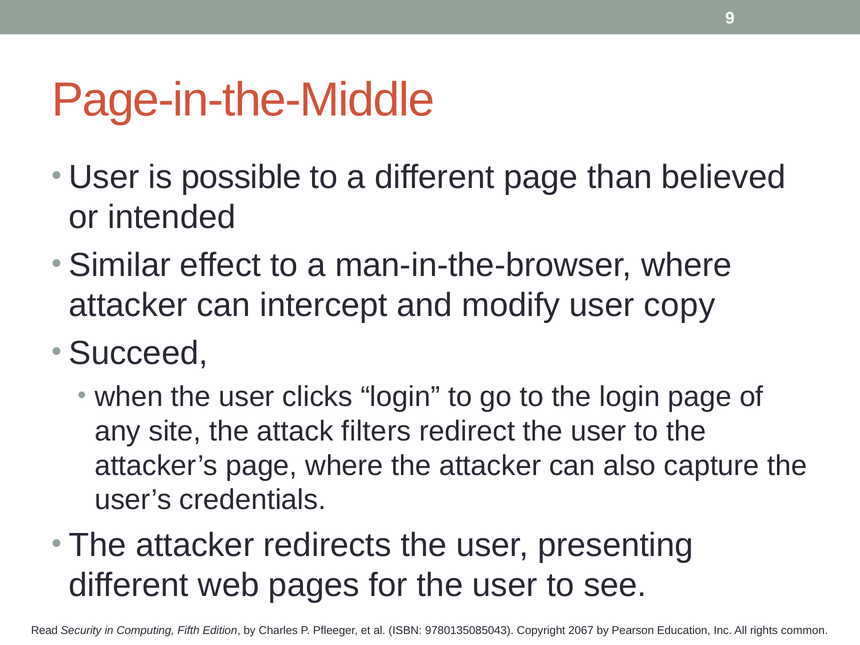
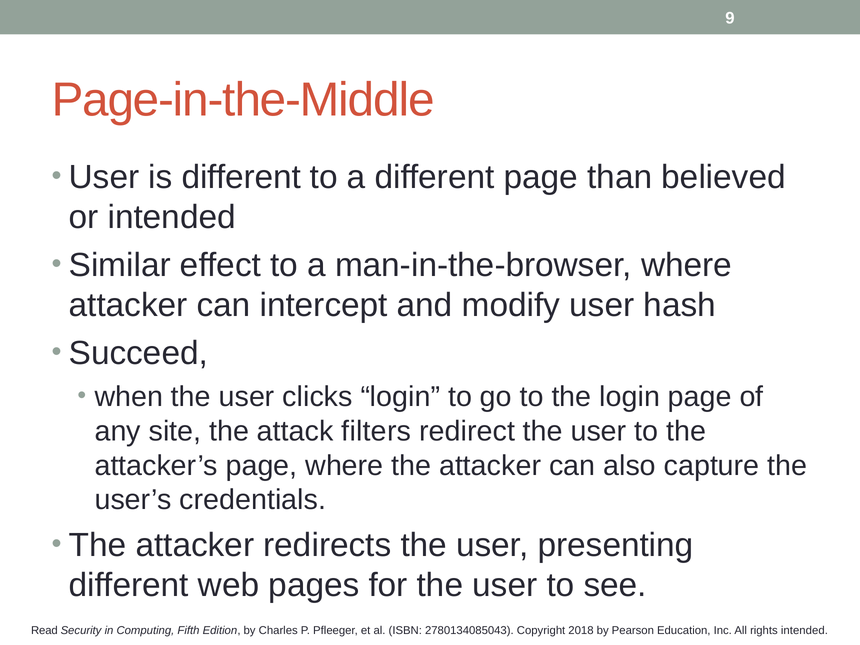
is possible: possible -> different
copy: copy -> hash
9780135085043: 9780135085043 -> 2780134085043
2067: 2067 -> 2018
rights common: common -> intended
